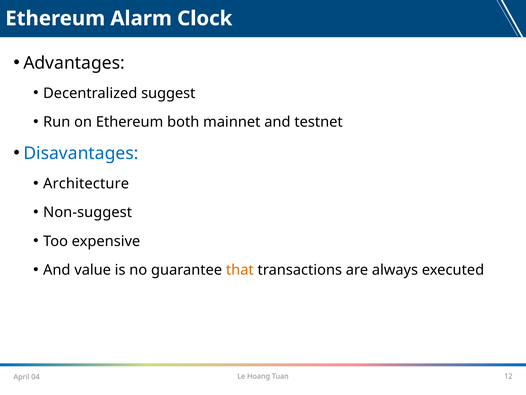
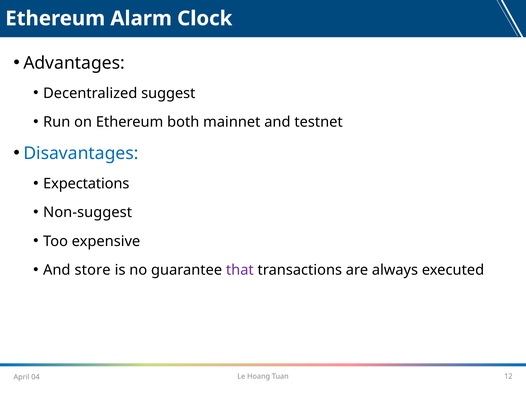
Architecture: Architecture -> Expectations
value: value -> store
that colour: orange -> purple
